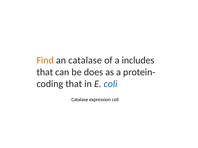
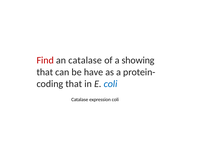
Find colour: orange -> red
includes: includes -> showing
does: does -> have
